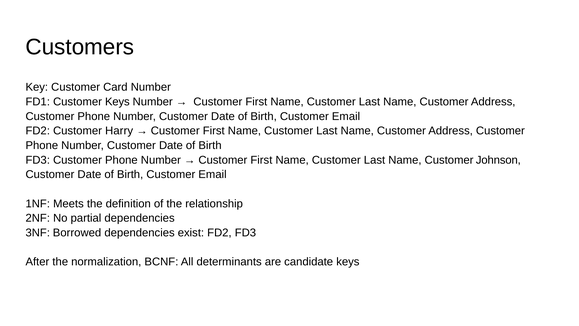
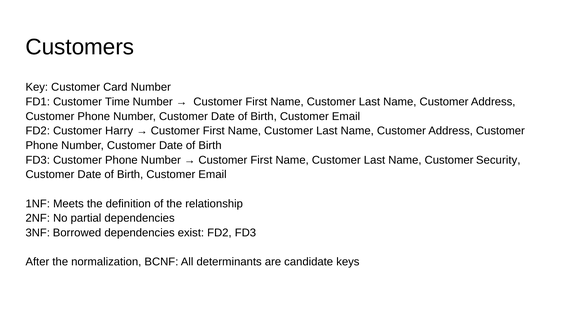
Customer Keys: Keys -> Time
Johnson: Johnson -> Security
